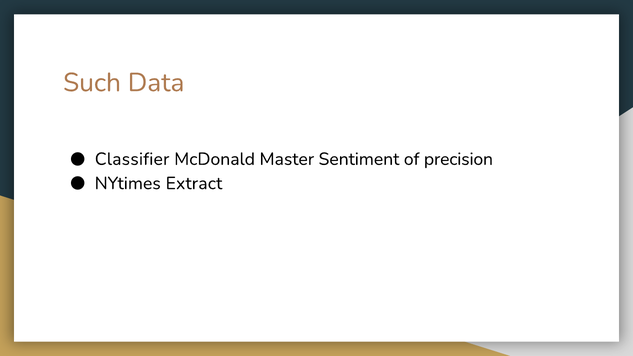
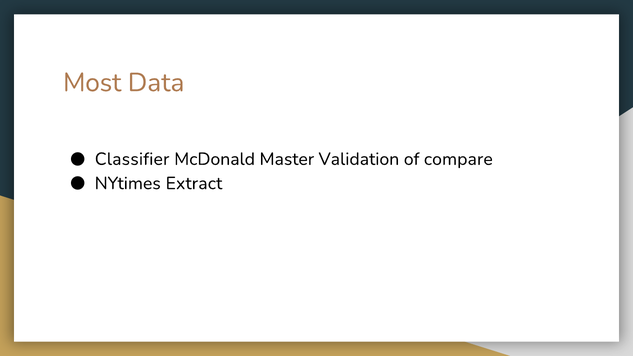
Such: Such -> Most
Sentiment: Sentiment -> Validation
precision: precision -> compare
